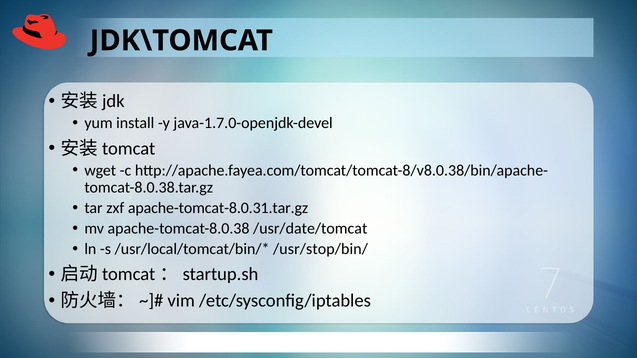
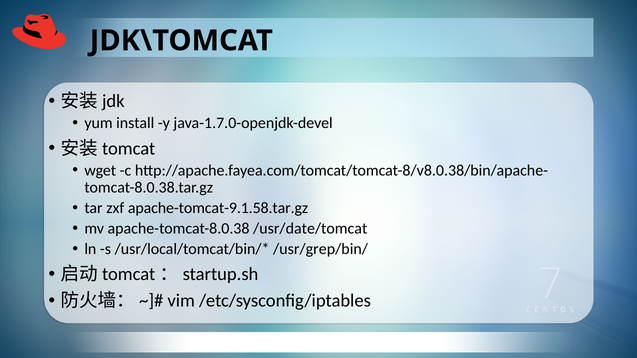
apache-tomcat-8.0.31.tar.gz: apache-tomcat-8.0.31.tar.gz -> apache-tomcat-9.1.58.tar.gz
/usr/stop/bin/: /usr/stop/bin/ -> /usr/grep/bin/
